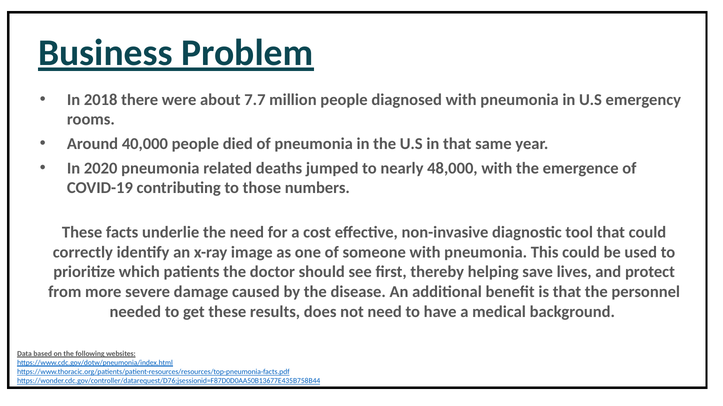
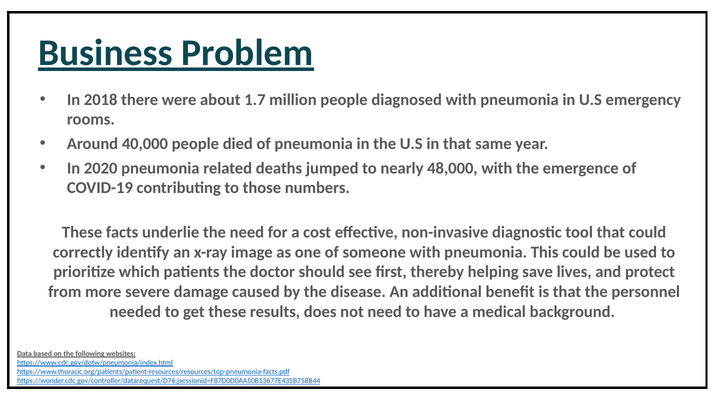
7.7: 7.7 -> 1.7
